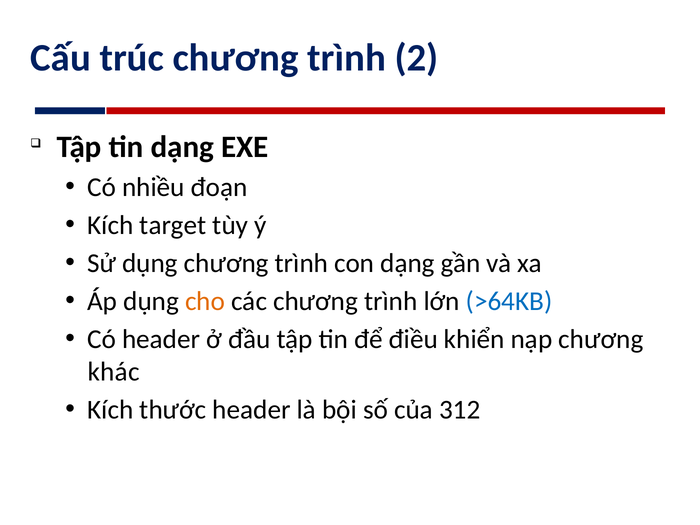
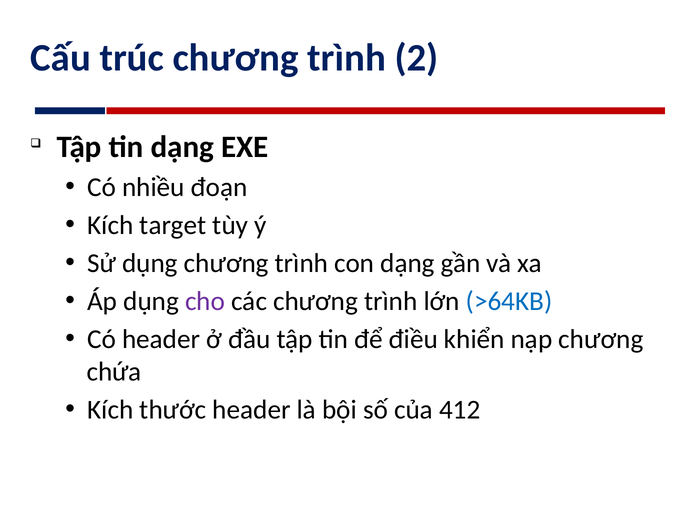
cho colour: orange -> purple
khác: khác -> chứa
312: 312 -> 412
